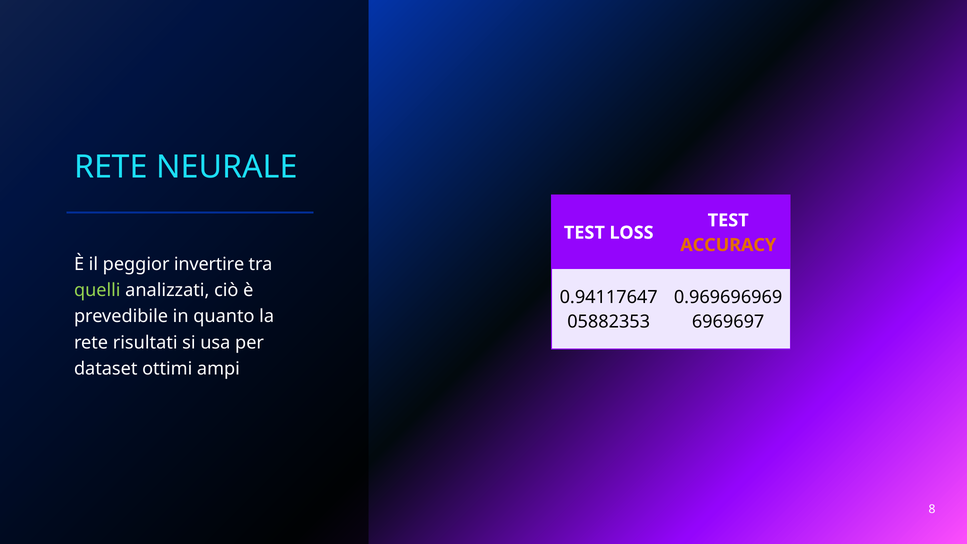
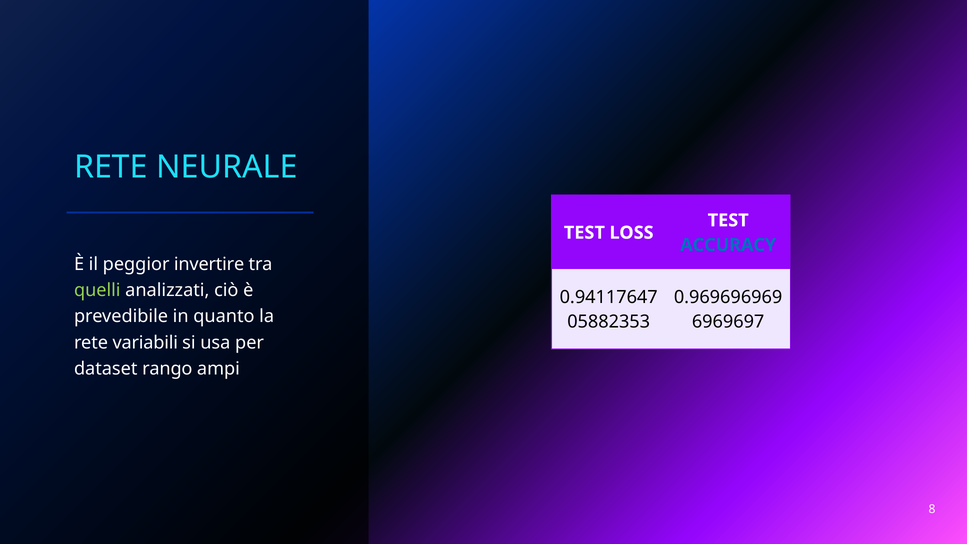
ACCURACY colour: orange -> blue
risultati: risultati -> variabili
ottimi: ottimi -> rango
